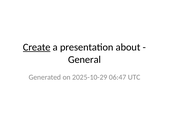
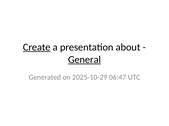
General underline: none -> present
